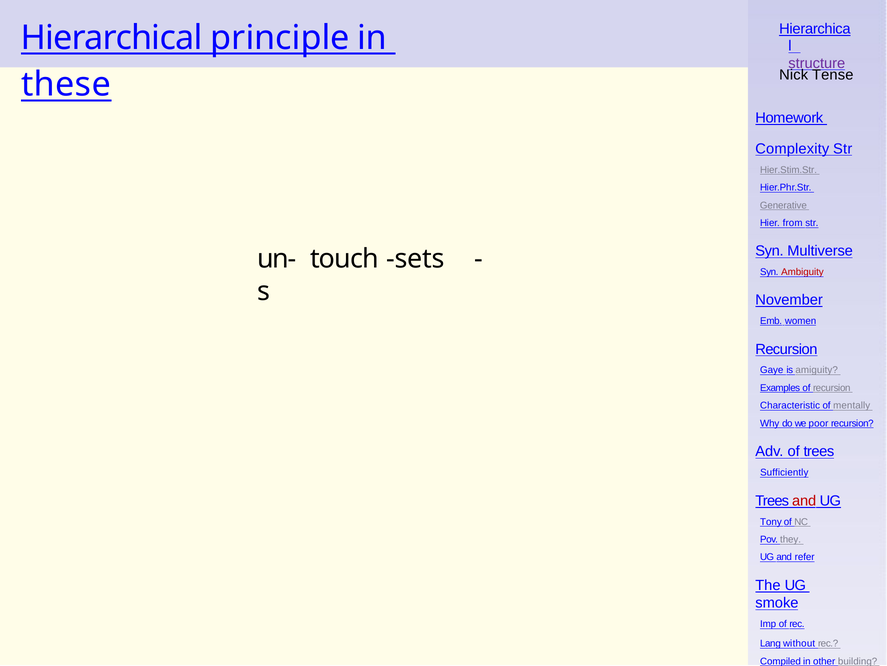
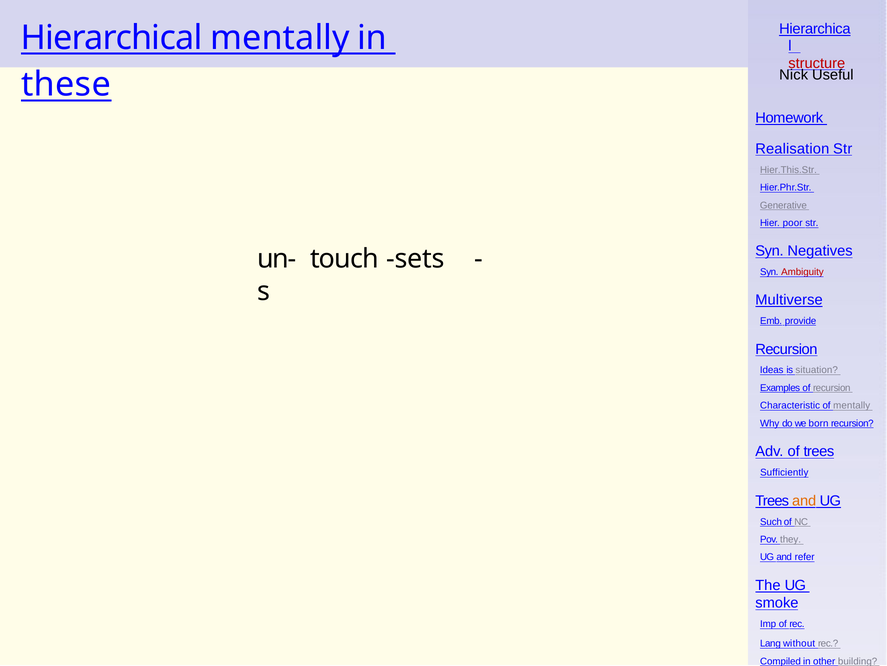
Hierarchical principle: principle -> mentally
structure colour: purple -> red
Tense: Tense -> Useful
Complexity: Complexity -> Realisation
Hier.Stim.Str: Hier.Stim.Str -> Hier.This.Str
from: from -> poor
Multiverse: Multiverse -> Negatives
November: November -> Multiverse
women: women -> provide
Gaye: Gaye -> Ideas
amiguity: amiguity -> situation
poor: poor -> born
and at (804, 501) colour: red -> orange
Tony: Tony -> Such
